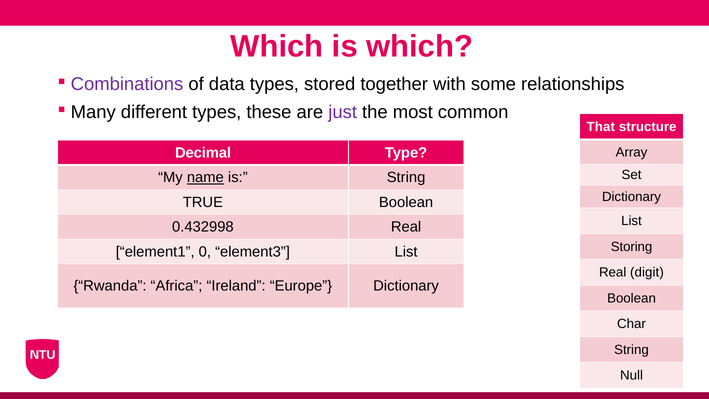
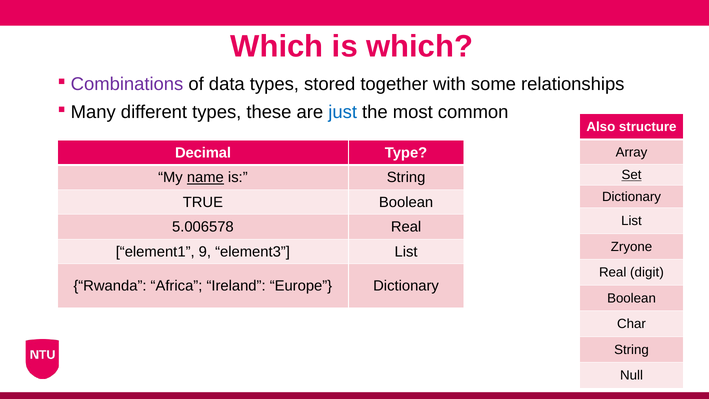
just colour: purple -> blue
That: That -> Also
Set underline: none -> present
0.432998: 0.432998 -> 5.006578
Storing: Storing -> Zryone
0: 0 -> 9
